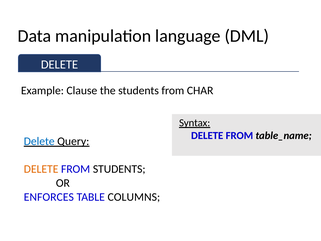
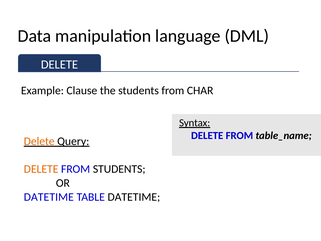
Delete at (39, 141) colour: blue -> orange
ENFORCES at (49, 197): ENFORCES -> DATETIME
TABLE COLUMNS: COLUMNS -> DATETIME
